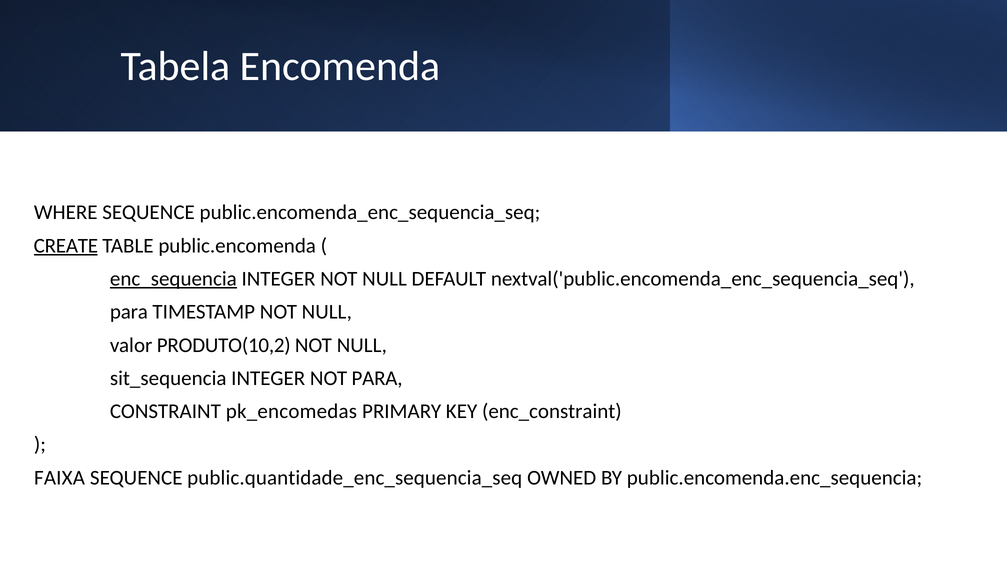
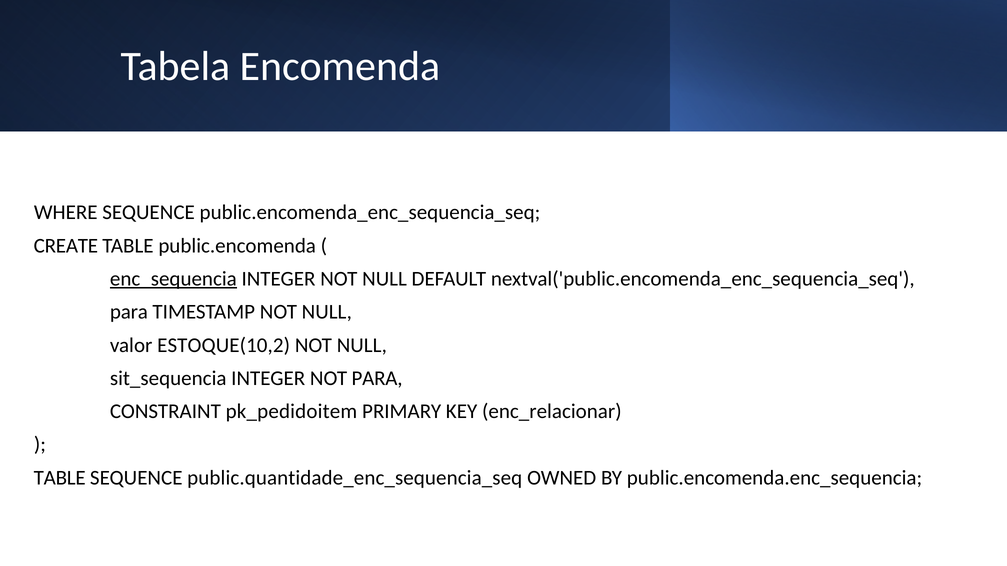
CREATE underline: present -> none
PRODUTO(10,2: PRODUTO(10,2 -> ESTOQUE(10,2
pk_encomedas: pk_encomedas -> pk_pedidoitem
enc_constraint: enc_constraint -> enc_relacionar
FAIXA at (59, 478): FAIXA -> TABLE
